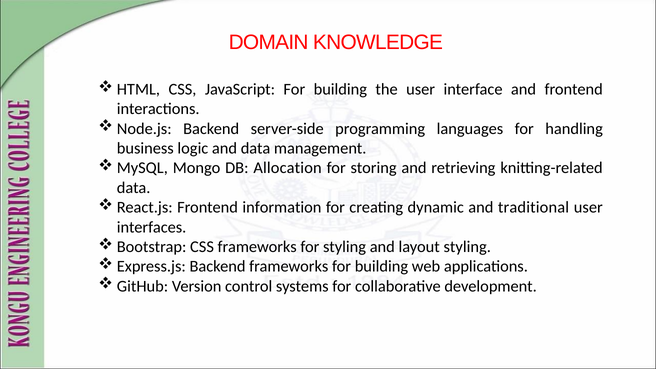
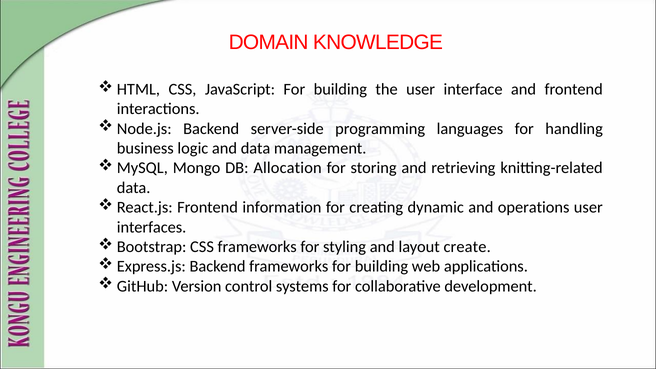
traditional: traditional -> operations
layout styling: styling -> create
